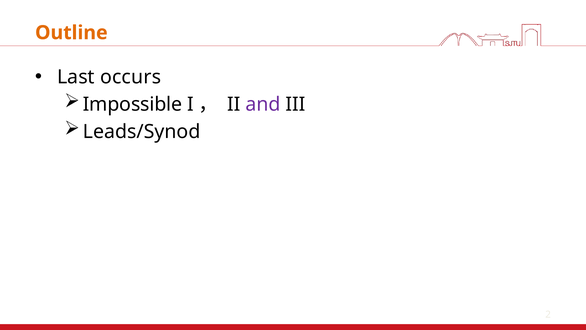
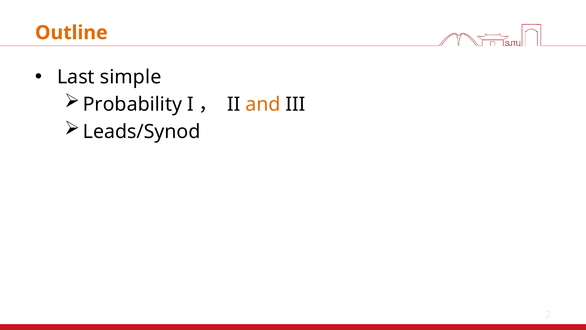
occurs: occurs -> simple
Impossible: Impossible -> Probability
and colour: purple -> orange
